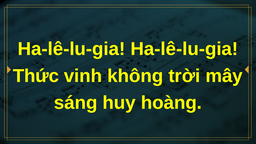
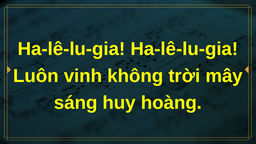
Thức: Thức -> Luôn
